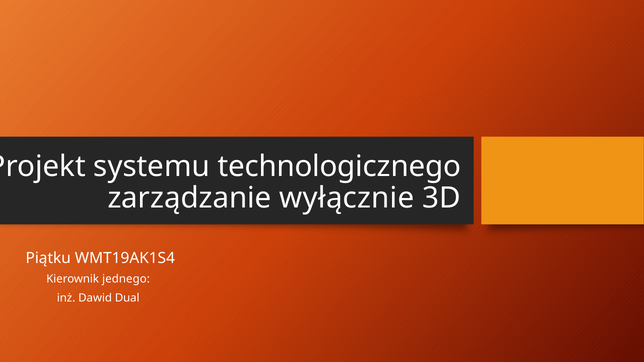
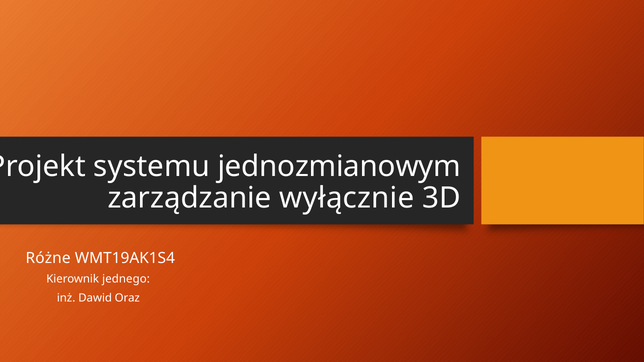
technologicznego: technologicznego -> jednozmianowym
Piątku: Piątku -> Różne
Dual: Dual -> Oraz
